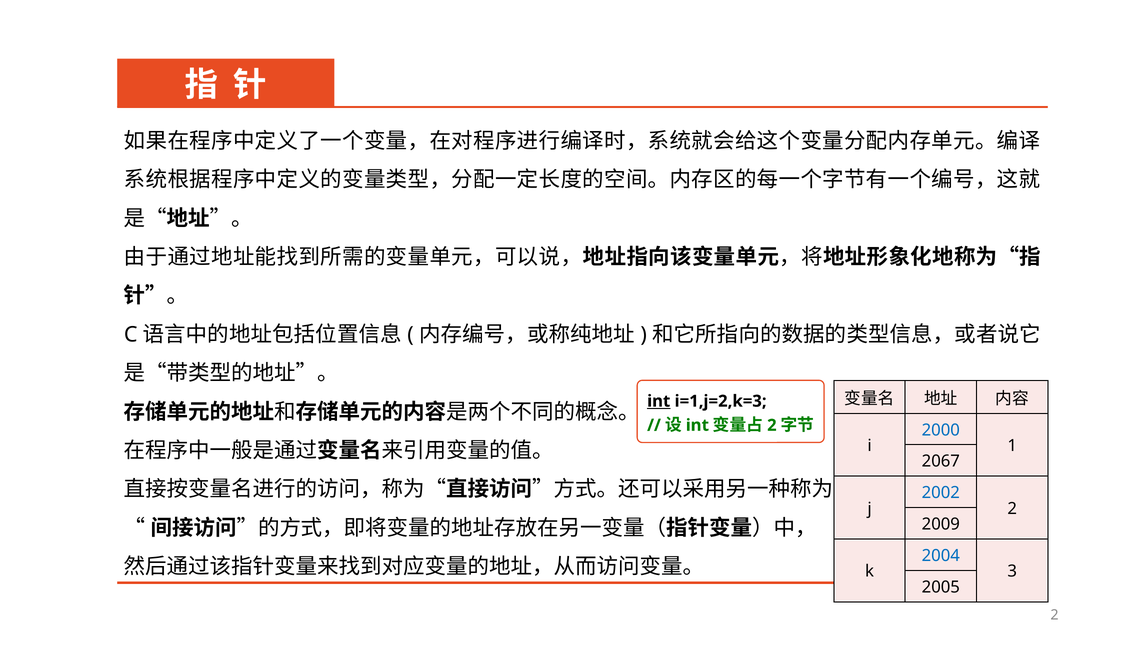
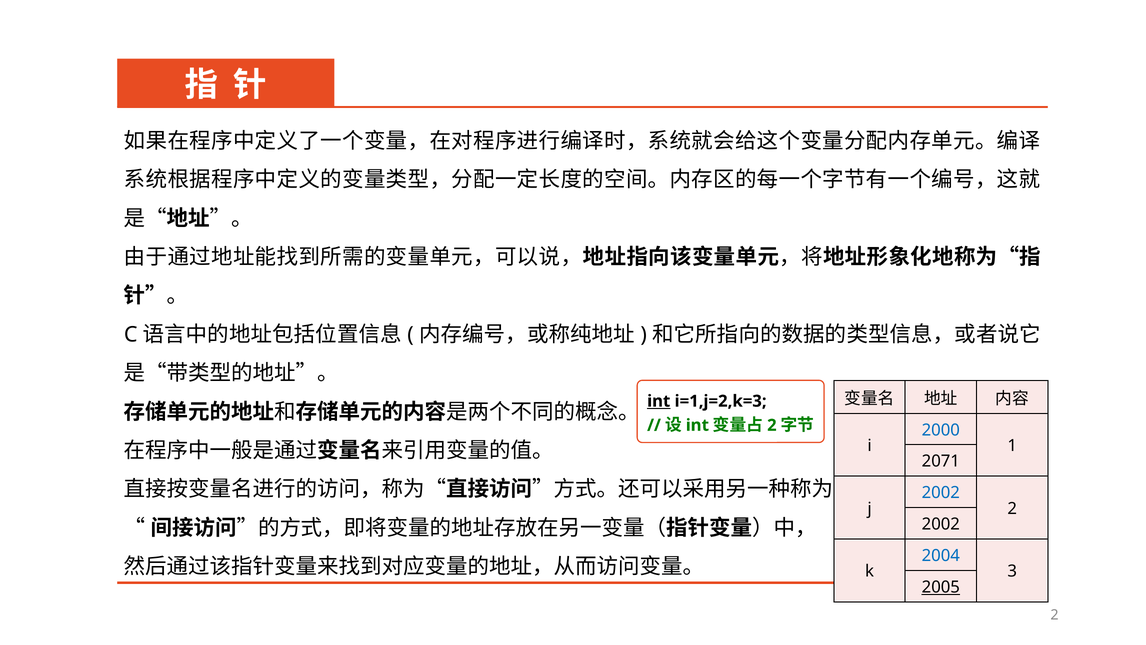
2067: 2067 -> 2071
2009 at (941, 524): 2009 -> 2002
2005 underline: none -> present
